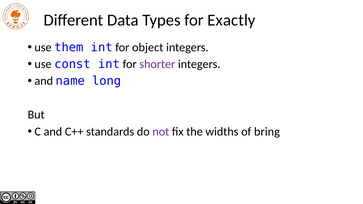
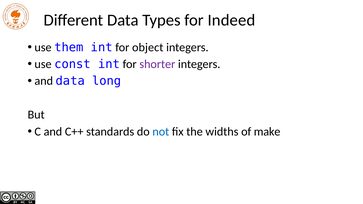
Exactly: Exactly -> Indeed
and name: name -> data
not colour: purple -> blue
bring: bring -> make
